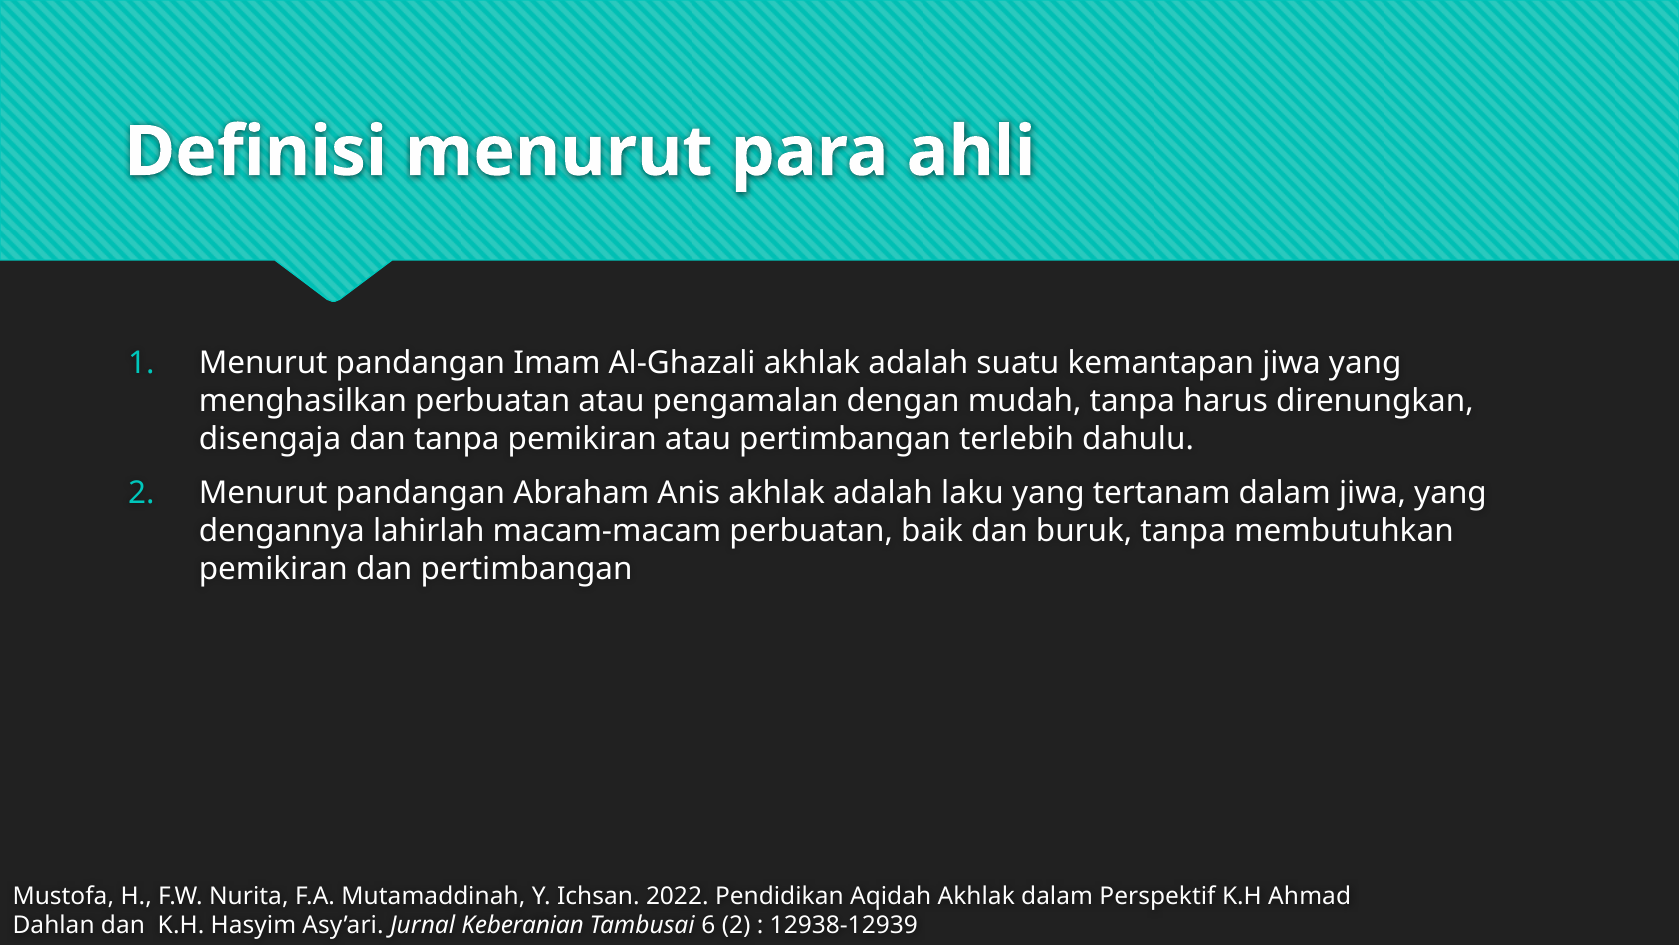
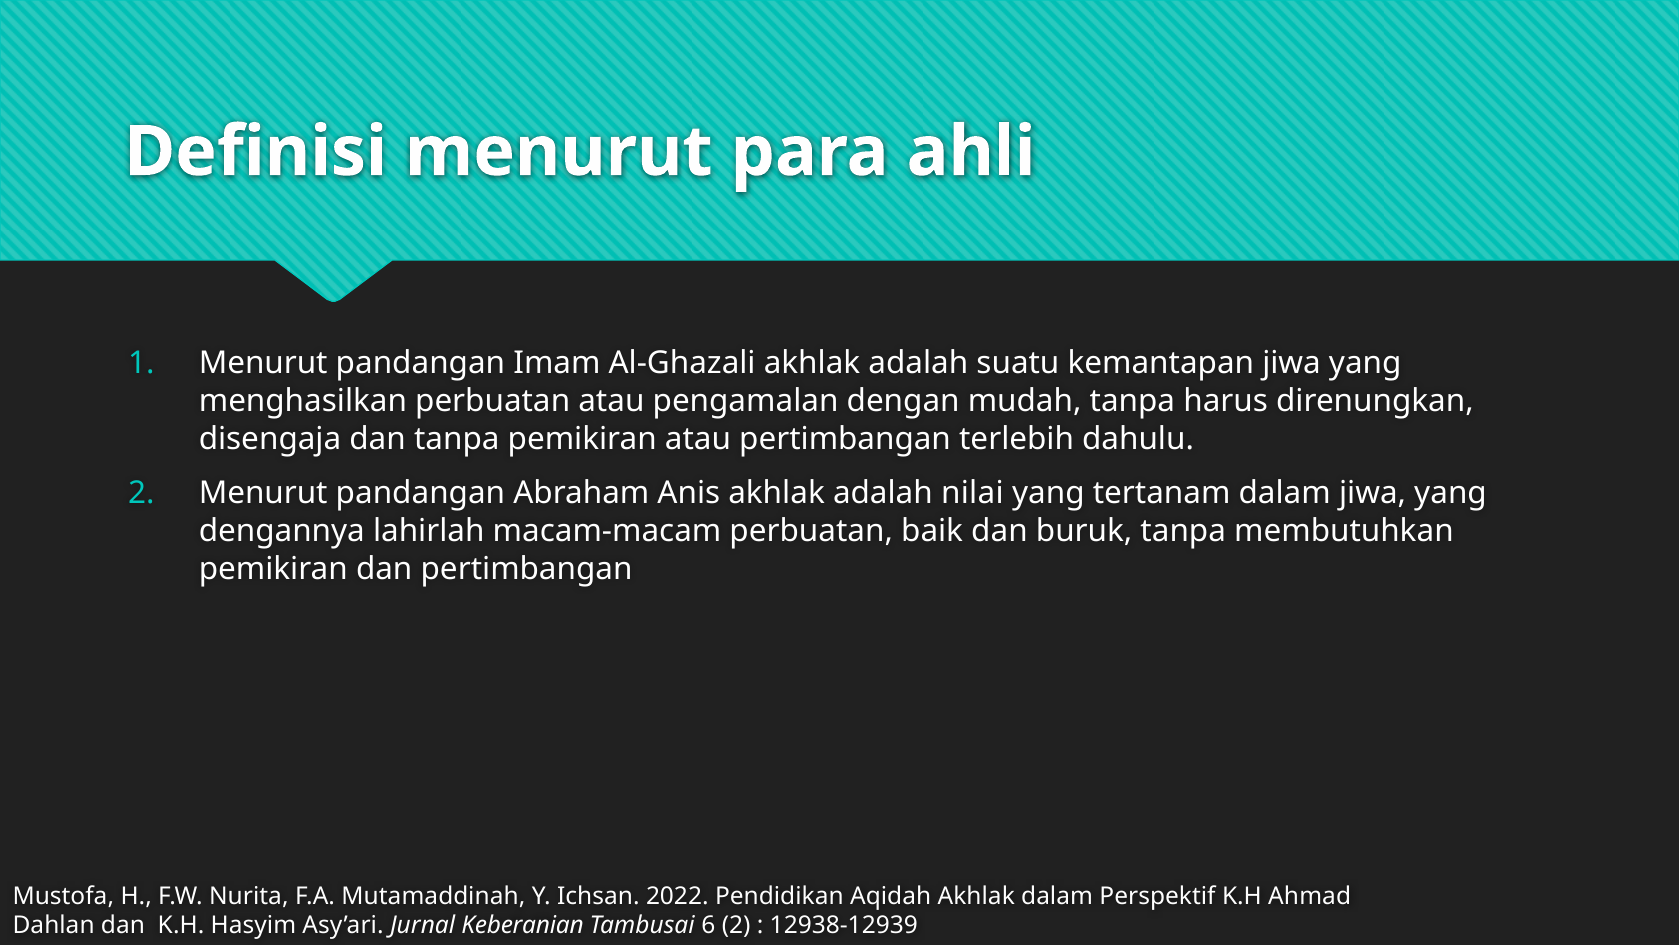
laku: laku -> nilai
